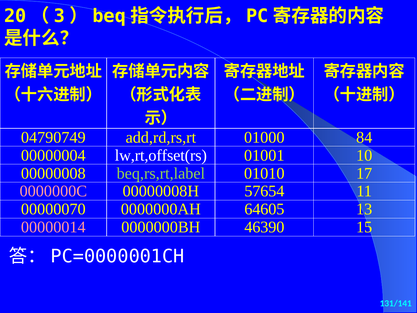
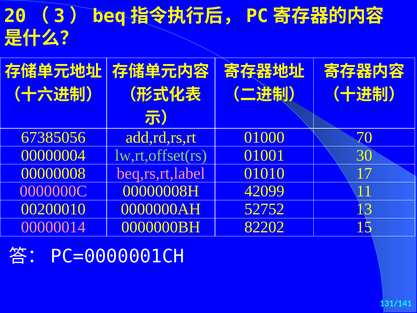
04790749: 04790749 -> 67385056
84: 84 -> 70
lw,rt,offset(rs colour: white -> light green
10: 10 -> 30
beq,rs,rt,label colour: light green -> pink
57654: 57654 -> 42099
00000070: 00000070 -> 00200010
64605: 64605 -> 52752
46390: 46390 -> 82202
